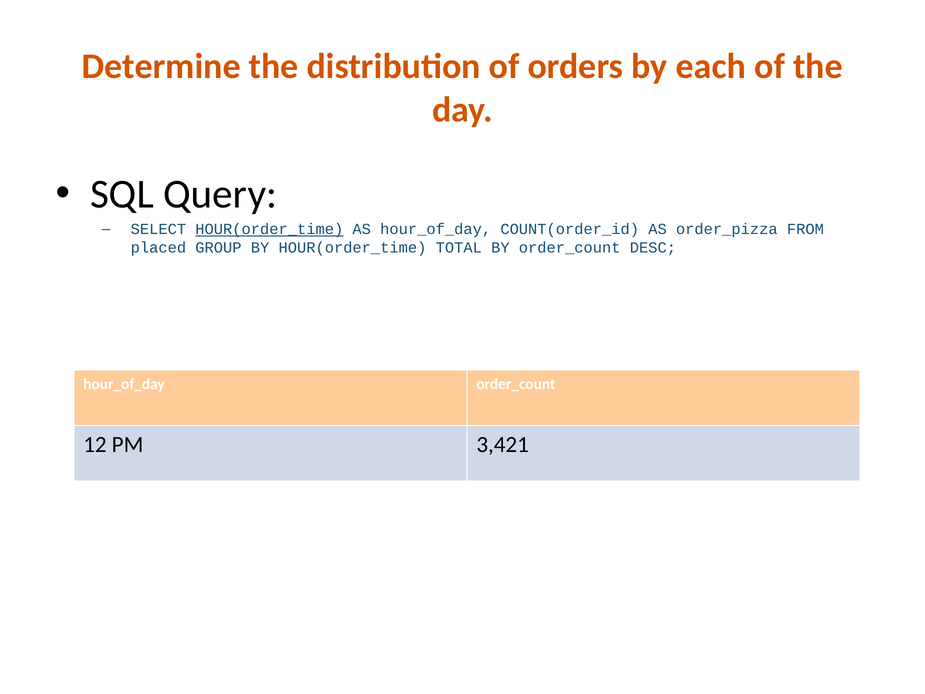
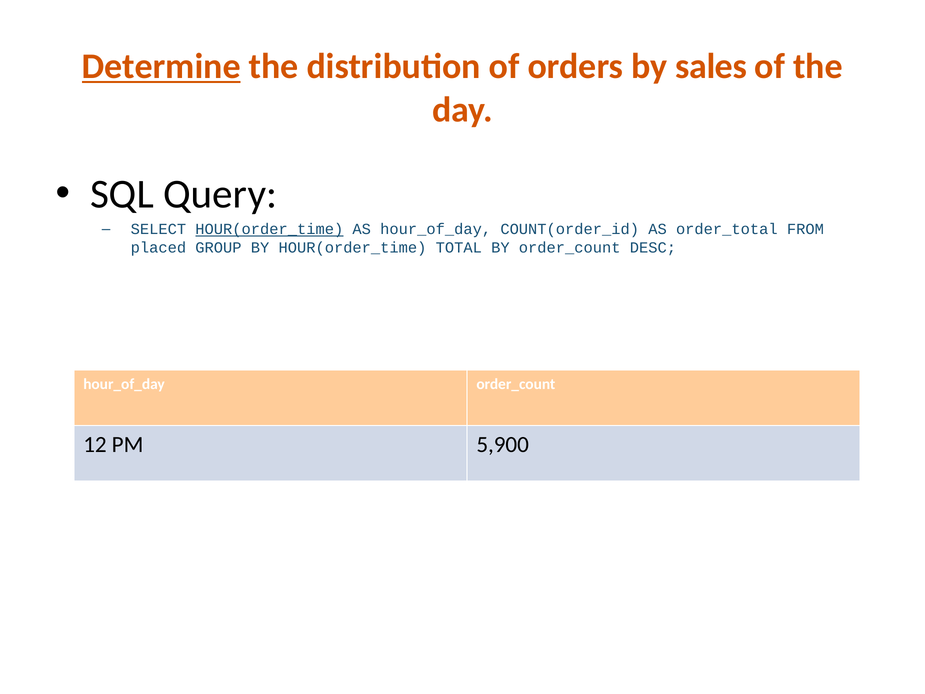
Determine underline: none -> present
each: each -> sales
order_pizza: order_pizza -> order_total
3,421: 3,421 -> 5,900
